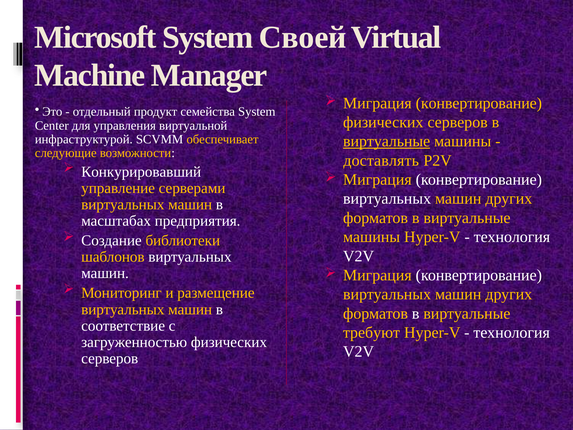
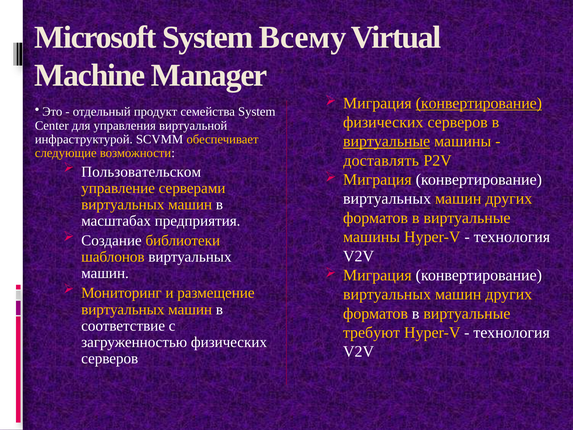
Своей: Своей -> Всему
конвертирование at (479, 103) underline: none -> present
Конкурировавший: Конкурировавший -> Пользовательском
